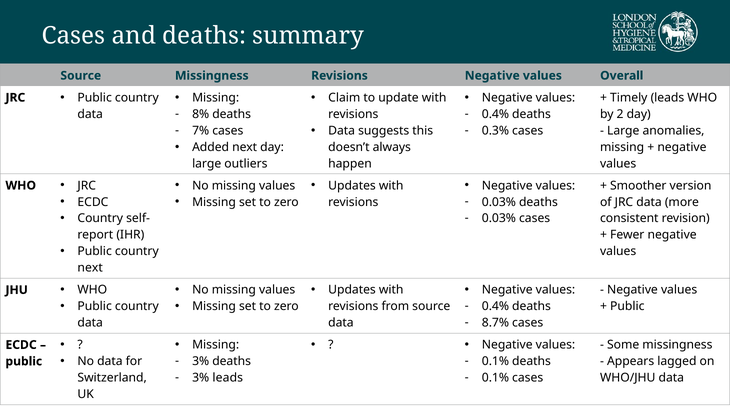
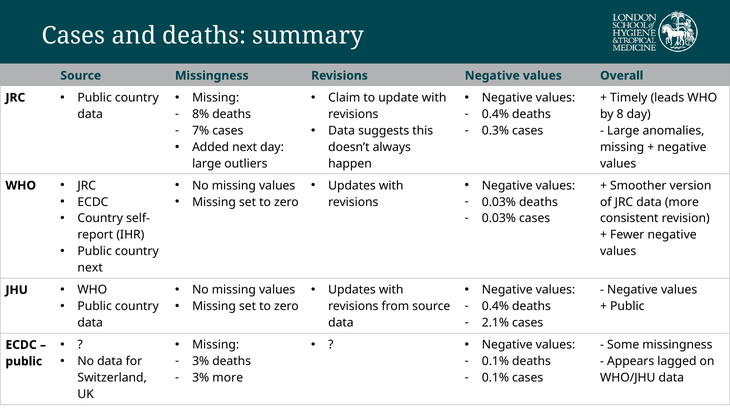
2: 2 -> 8
8.7%: 8.7% -> 2.1%
3% leads: leads -> more
